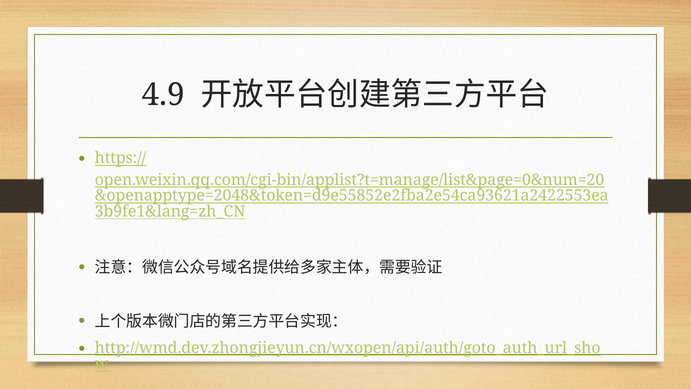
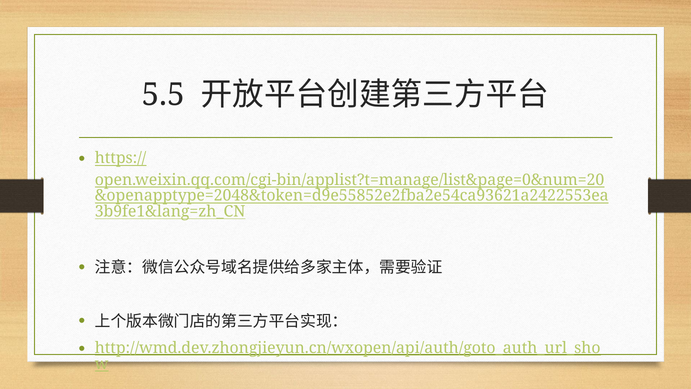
4.9: 4.9 -> 5.5
